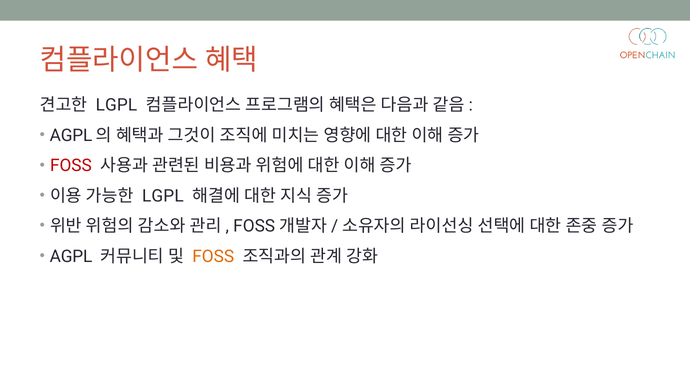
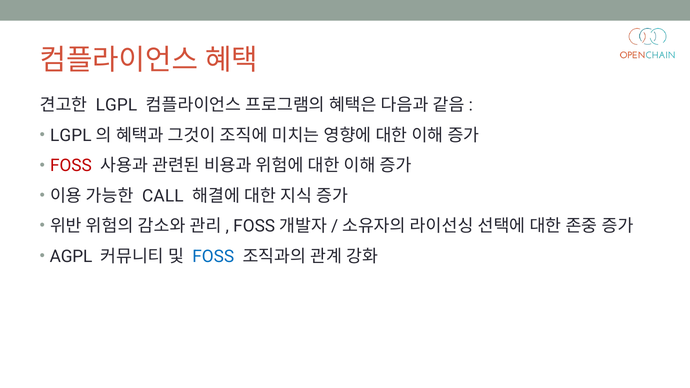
AGPL at (71, 135): AGPL -> LGPL
LGPL at (163, 196): LGPL -> CALL
FOSS at (213, 256) colour: orange -> blue
